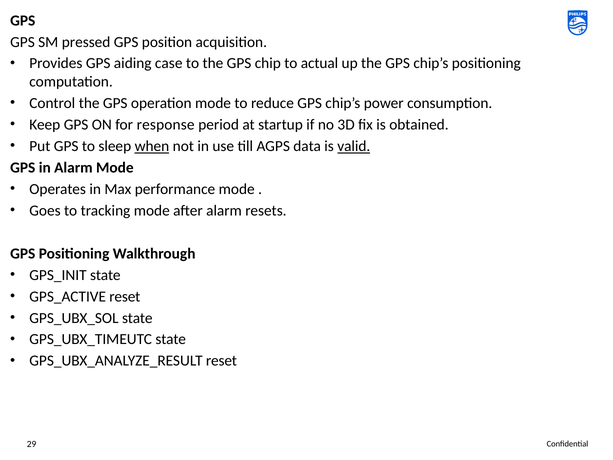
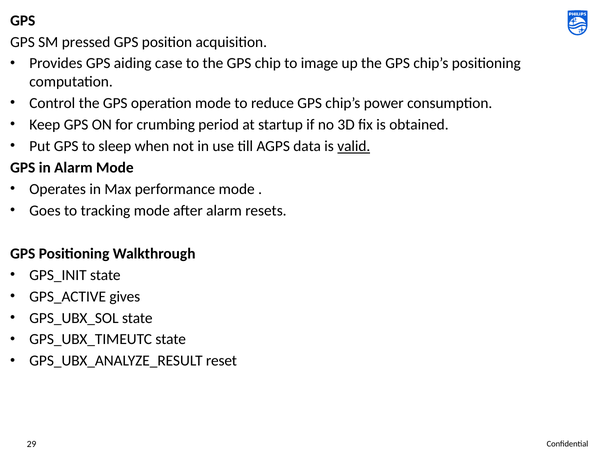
actual: actual -> image
response: response -> crumbing
when underline: present -> none
GPS_ACTIVE reset: reset -> gives
